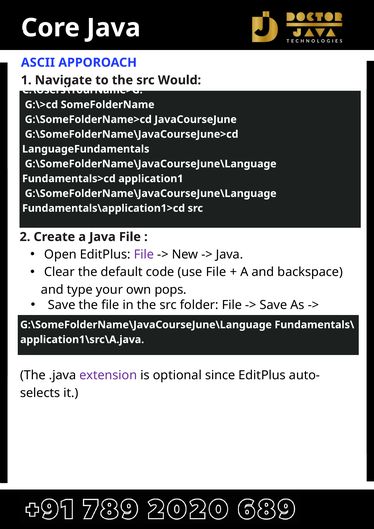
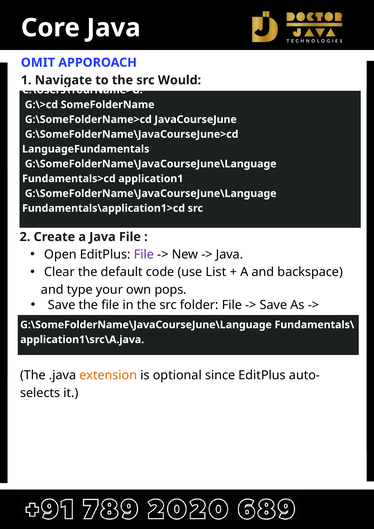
ASCII: ASCII -> OMIT
use File: File -> List
extension colour: purple -> orange
